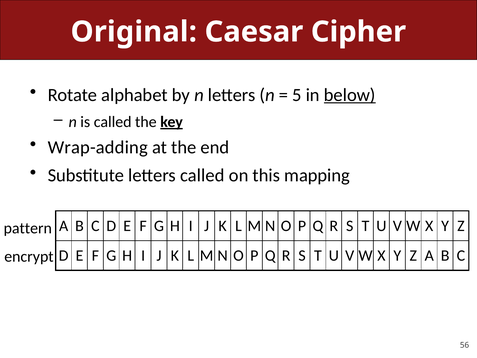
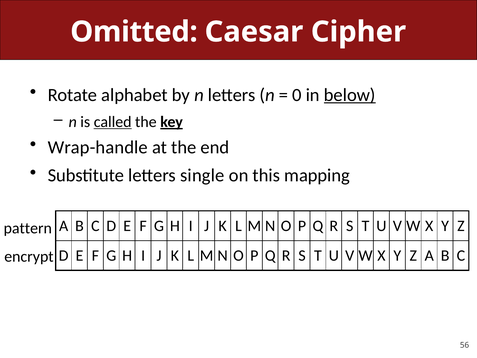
Original: Original -> Omitted
5: 5 -> 0
called at (113, 122) underline: none -> present
Wrap-adding: Wrap-adding -> Wrap-handle
letters called: called -> single
